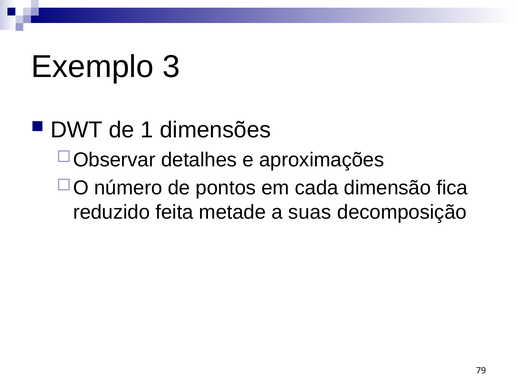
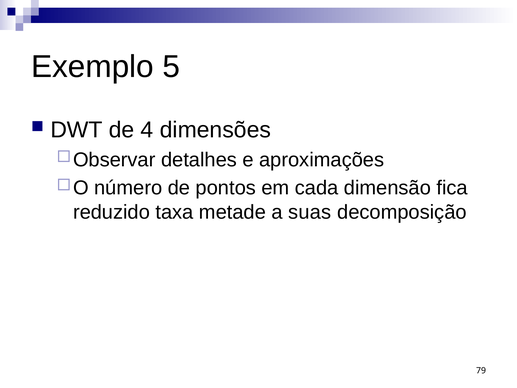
3: 3 -> 5
1: 1 -> 4
feita: feita -> taxa
